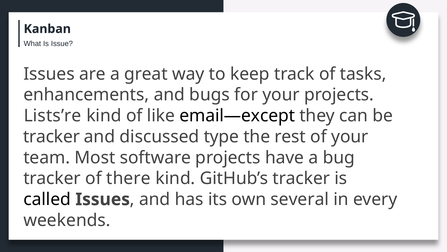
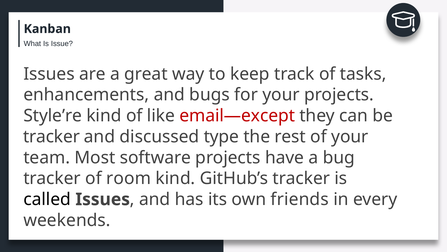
Lists’re: Lists’re -> Style’re
email—except colour: black -> red
there: there -> room
several: several -> friends
